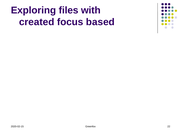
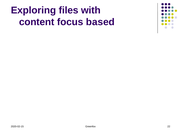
created: created -> content
